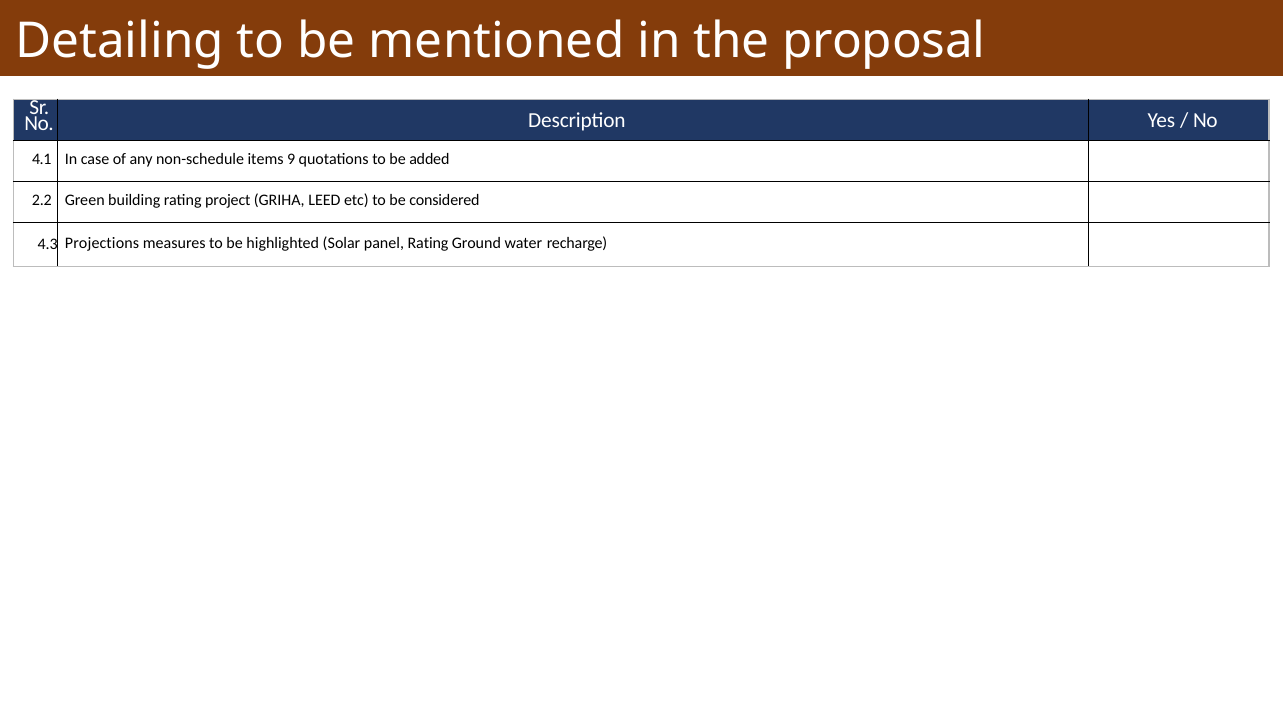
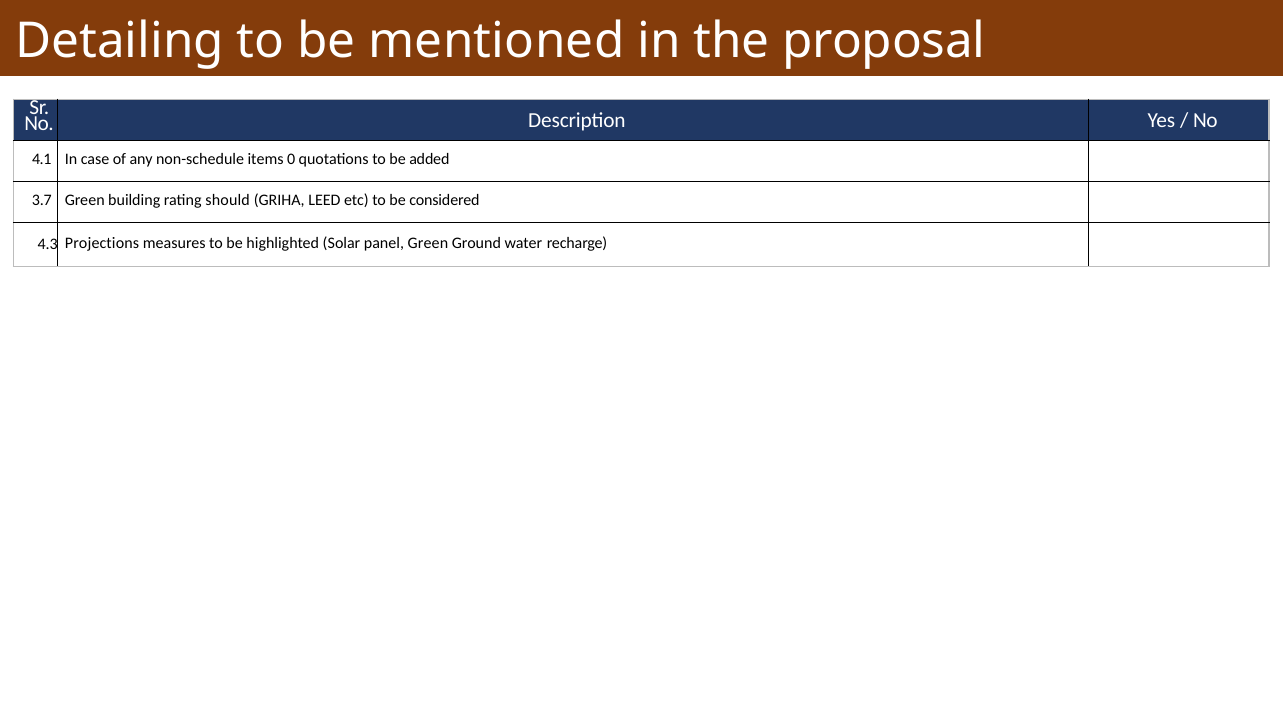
9: 9 -> 0
2.2: 2.2 -> 3.7
project: project -> should
panel Rating: Rating -> Green
